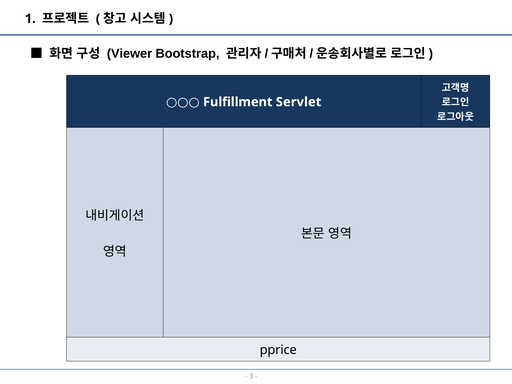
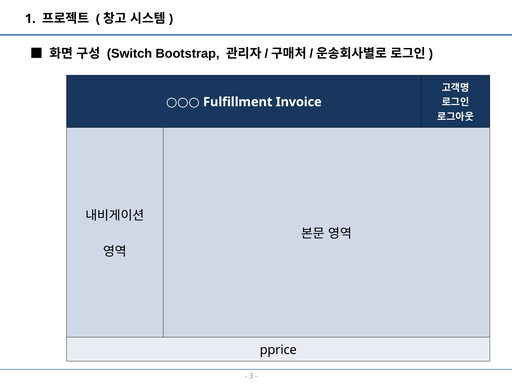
Viewer: Viewer -> Switch
Servlet: Servlet -> Invoice
